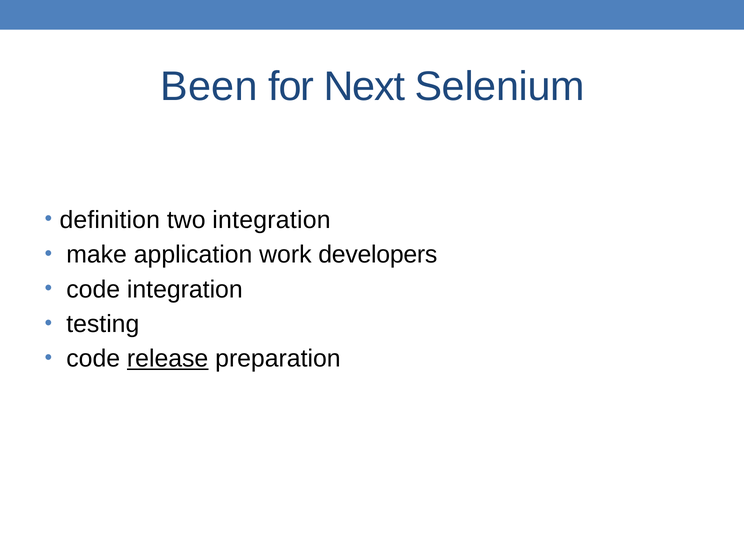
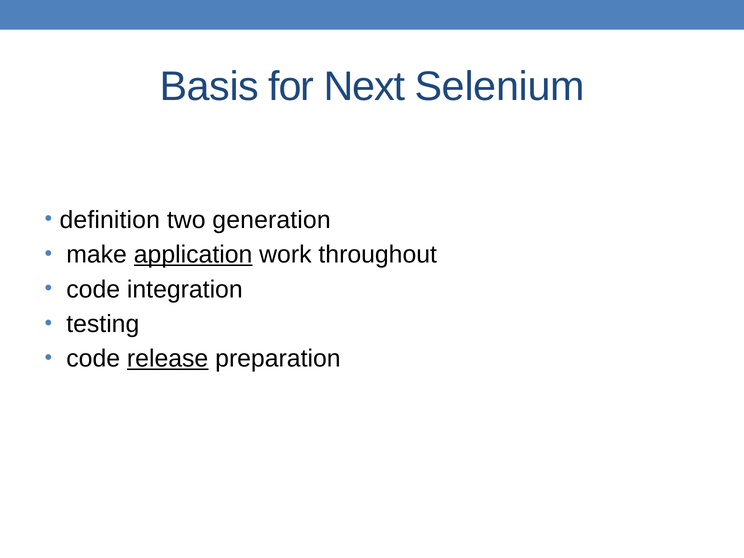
Been: Been -> Basis
two integration: integration -> generation
application underline: none -> present
developers: developers -> throughout
